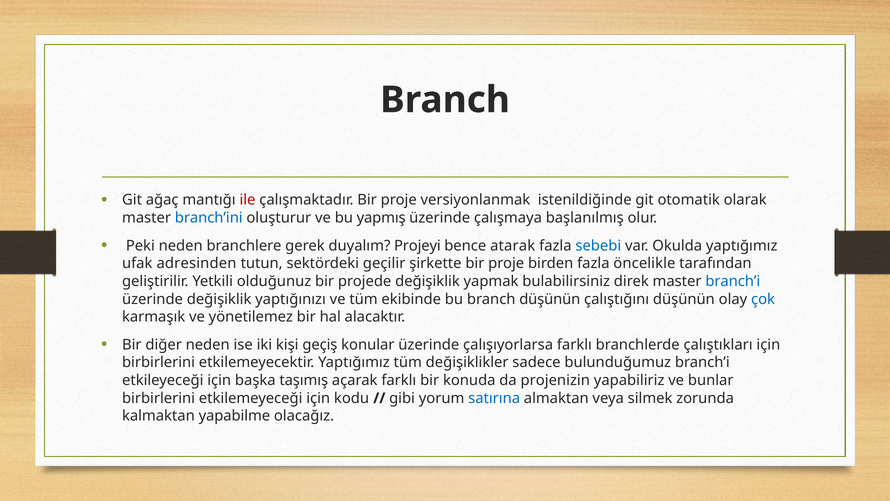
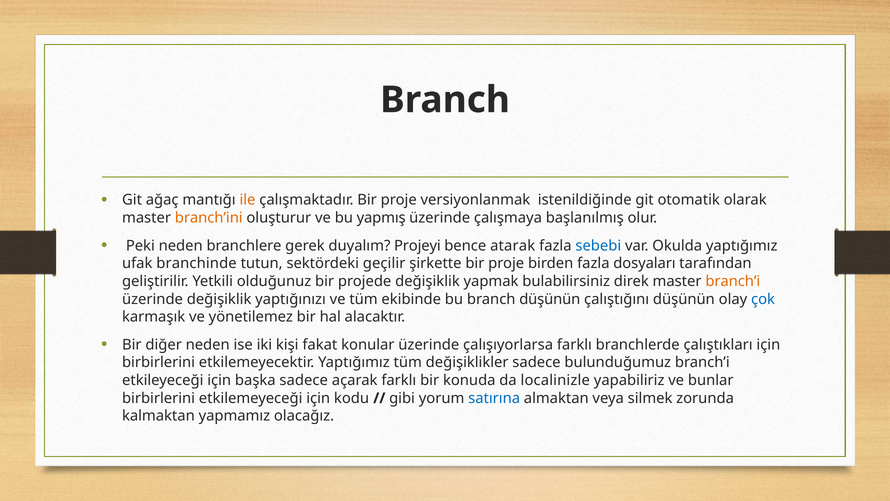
ile colour: red -> orange
branch’ini colour: blue -> orange
adresinden: adresinden -> branchinde
öncelikle: öncelikle -> dosyaları
branch’i at (733, 281) colour: blue -> orange
geçiş: geçiş -> fakat
başka taşımış: taşımış -> sadece
projenizin: projenizin -> localinizle
yapabilme: yapabilme -> yapmamız
